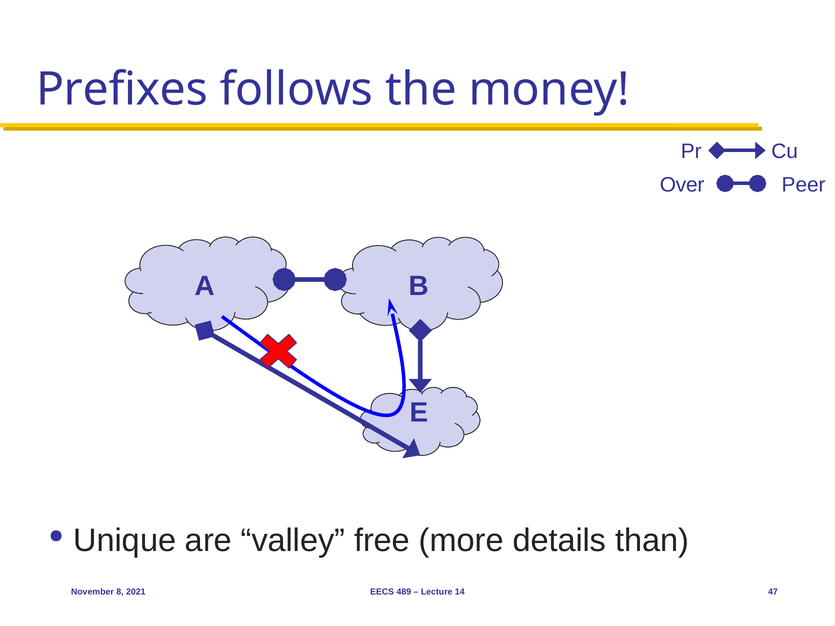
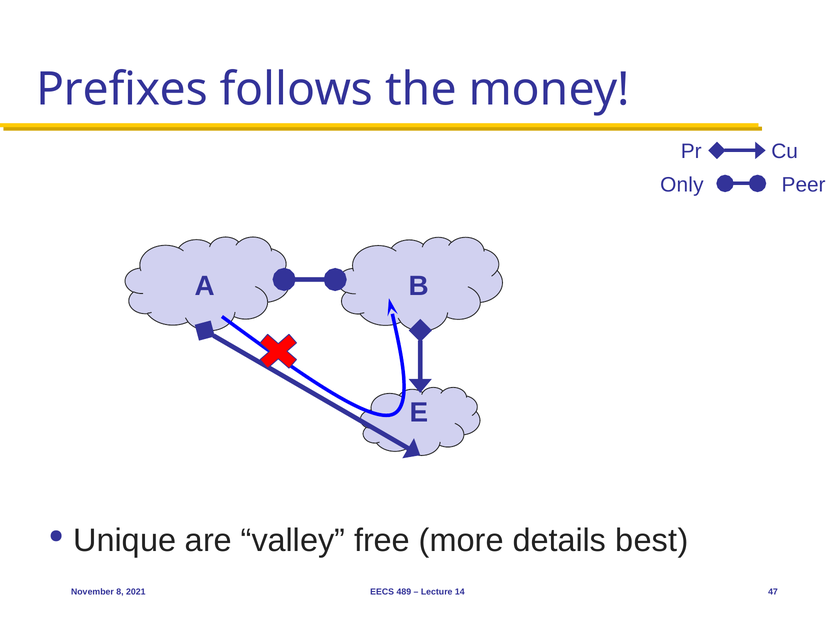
Over: Over -> Only
than: than -> best
